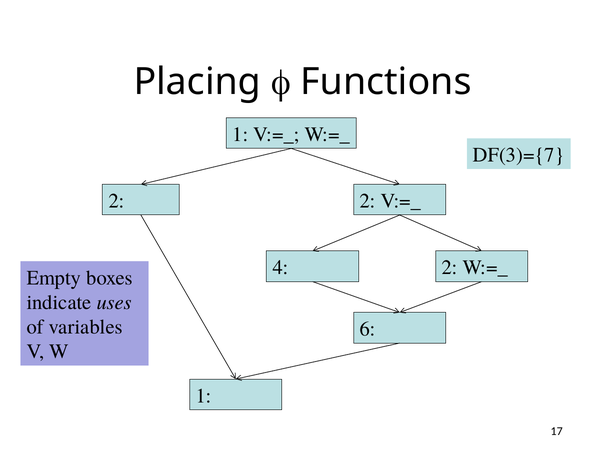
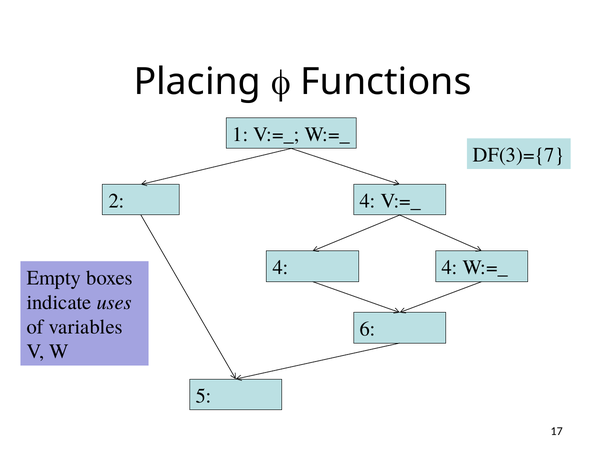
2 2: 2 -> 4
4 2: 2 -> 4
1 at (204, 396): 1 -> 5
